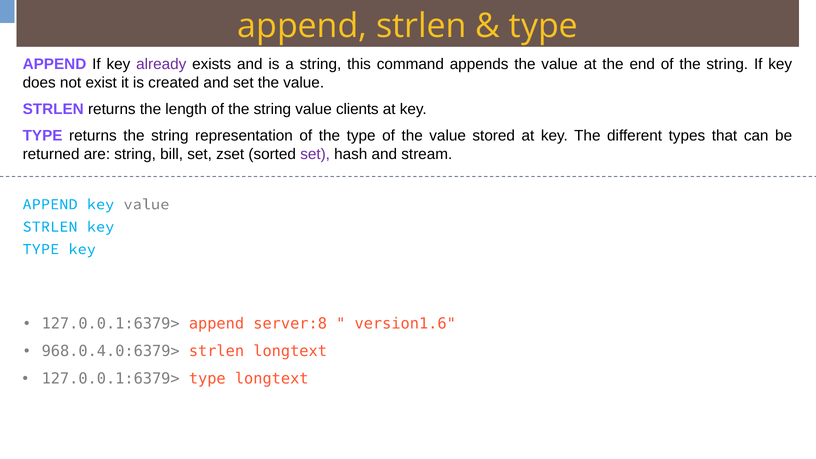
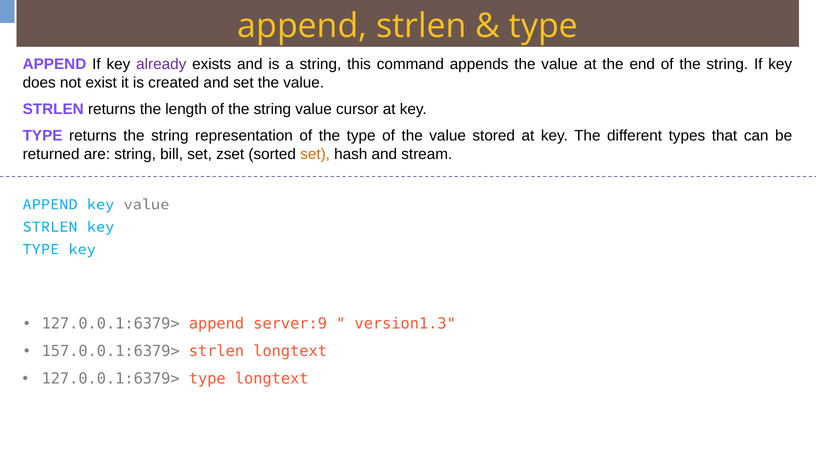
clients: clients -> cursor
set at (315, 154) colour: purple -> orange
server:8: server:8 -> server:9
version1.6: version1.6 -> version1.3
968.0.4.0:6379>: 968.0.4.0:6379> -> 157.0.0.1:6379>
